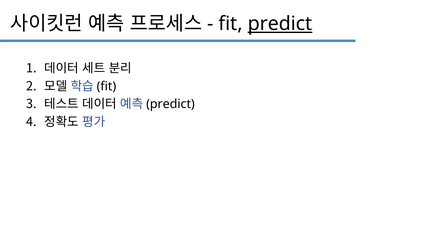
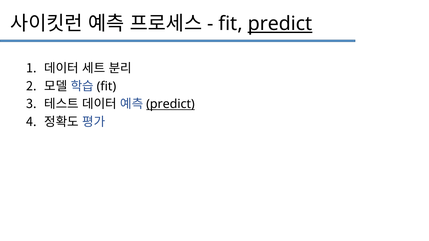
predict at (170, 104) underline: none -> present
